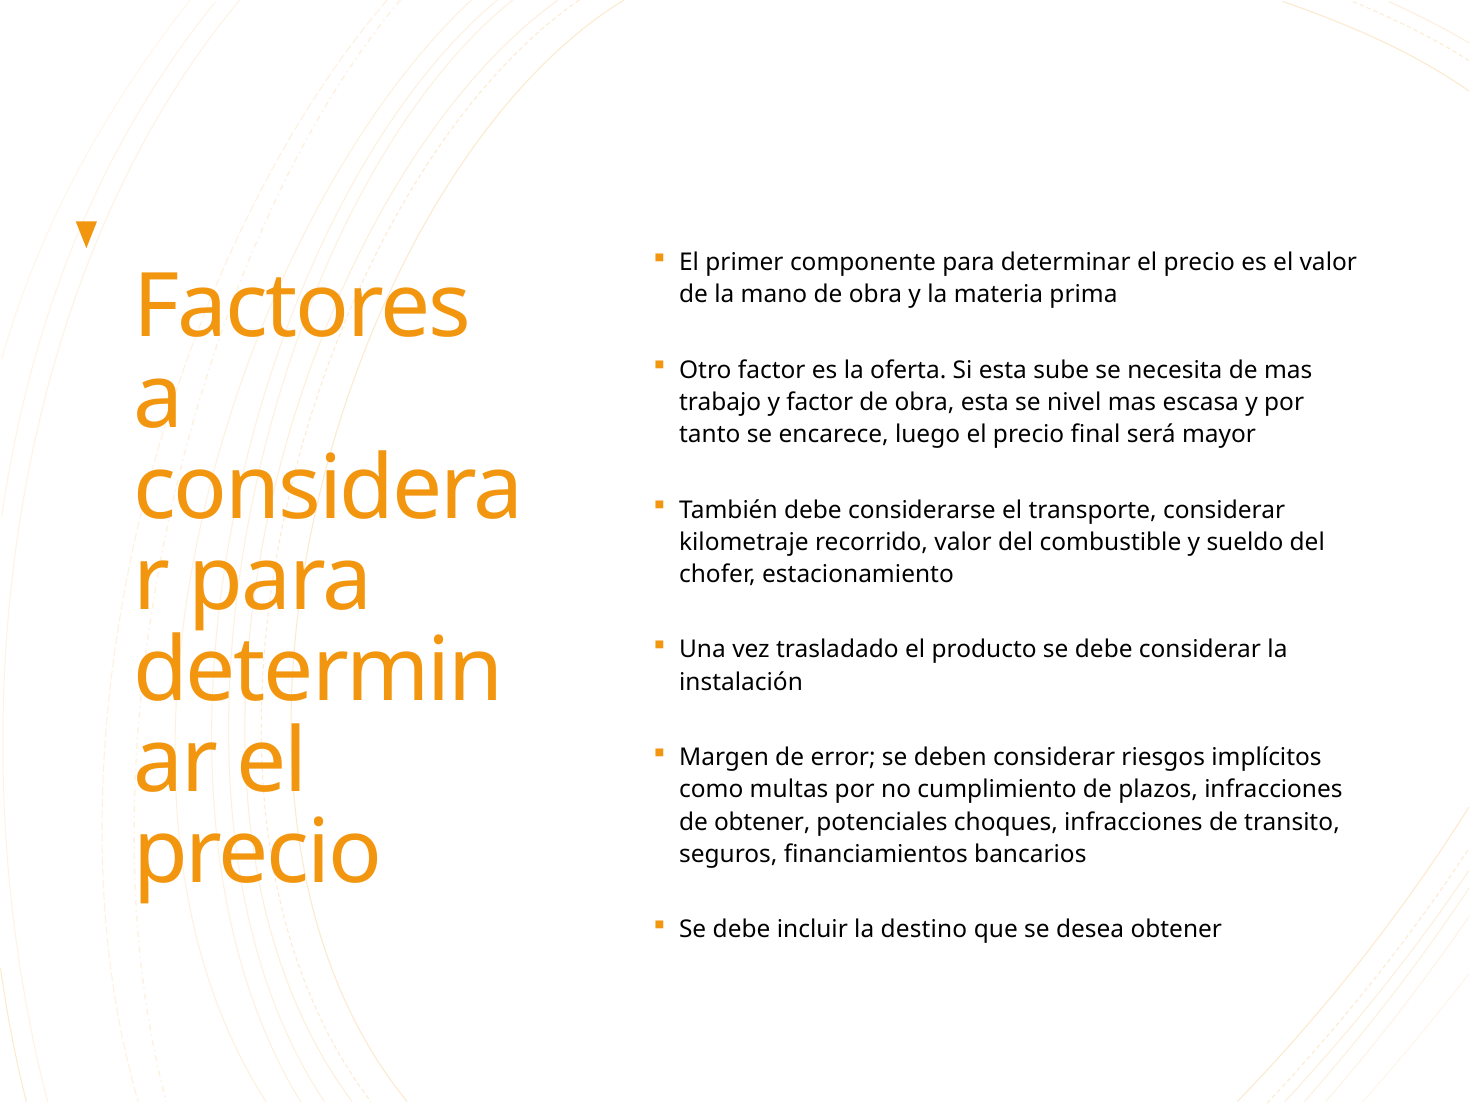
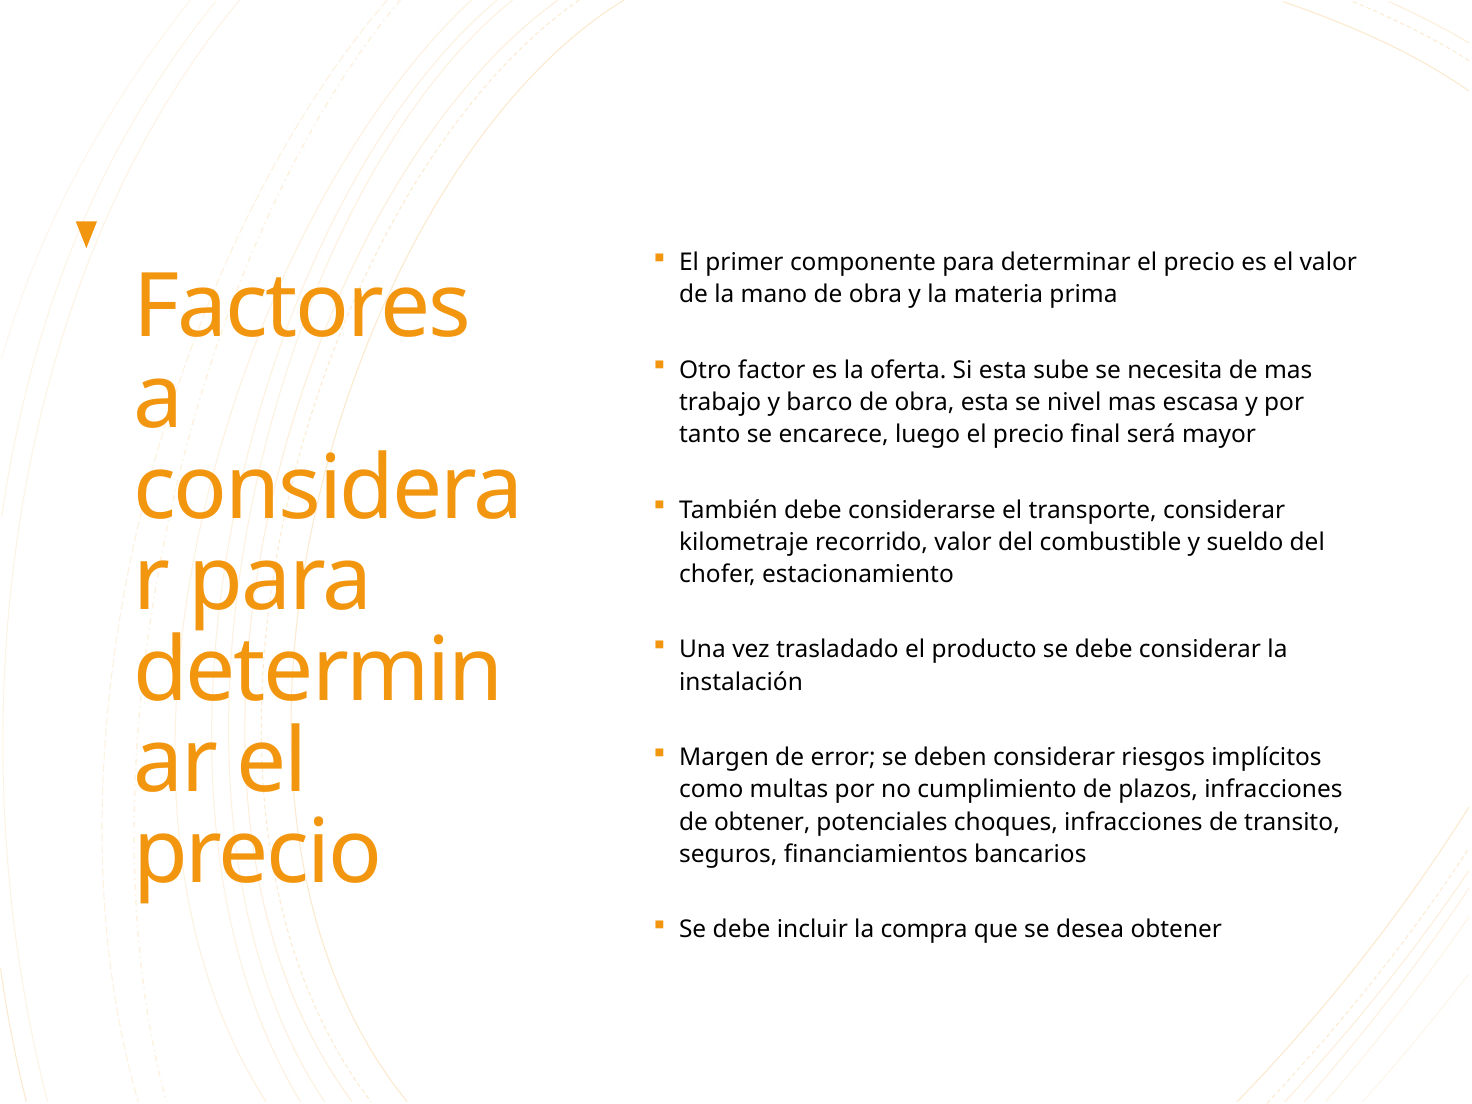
y factor: factor -> barco
destino: destino -> compra
